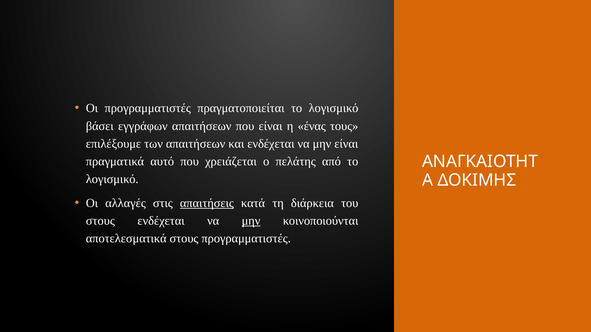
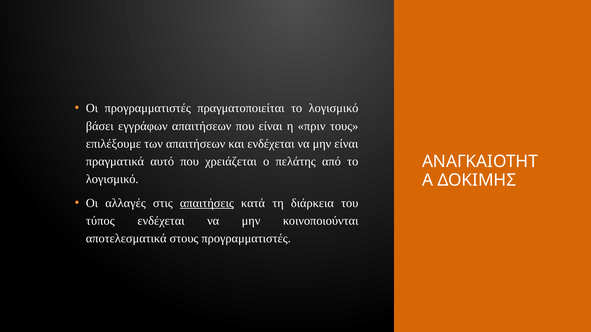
ένας: ένας -> πριν
στους at (100, 221): στους -> τύπος
μην at (251, 221) underline: present -> none
